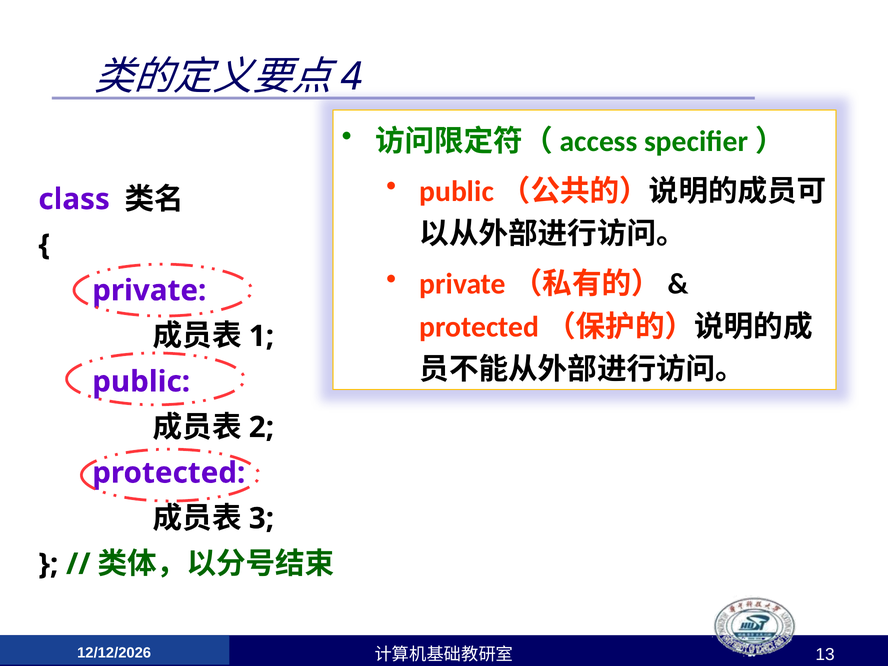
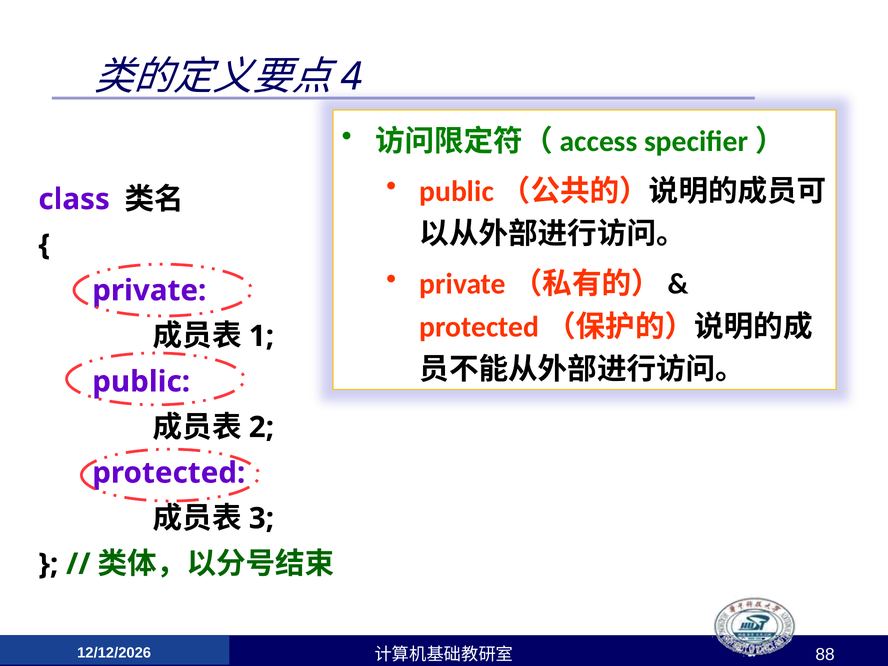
13: 13 -> 88
